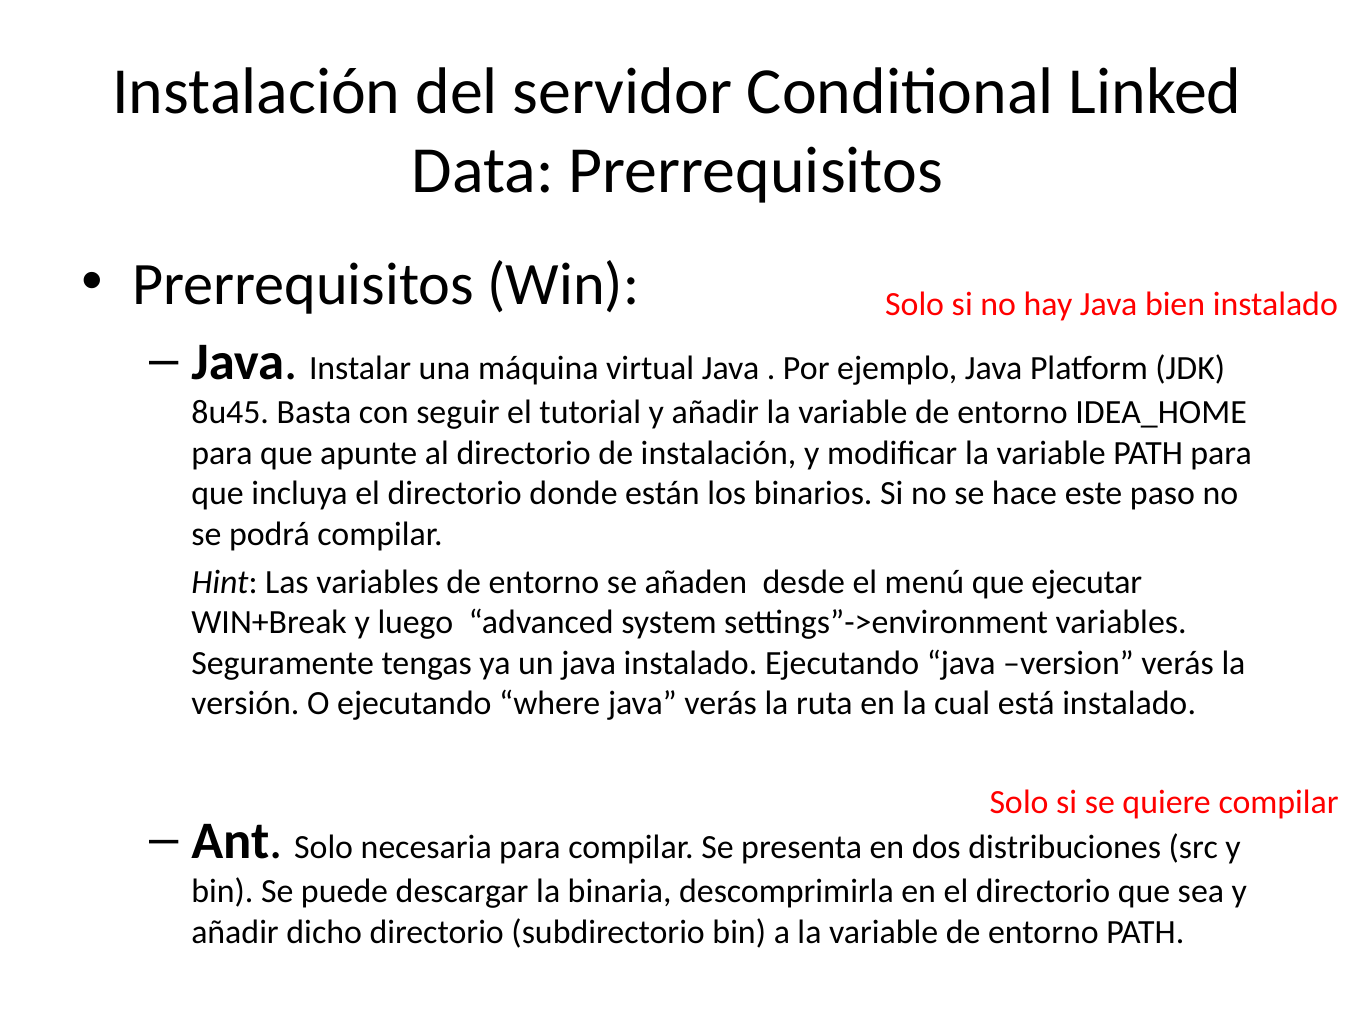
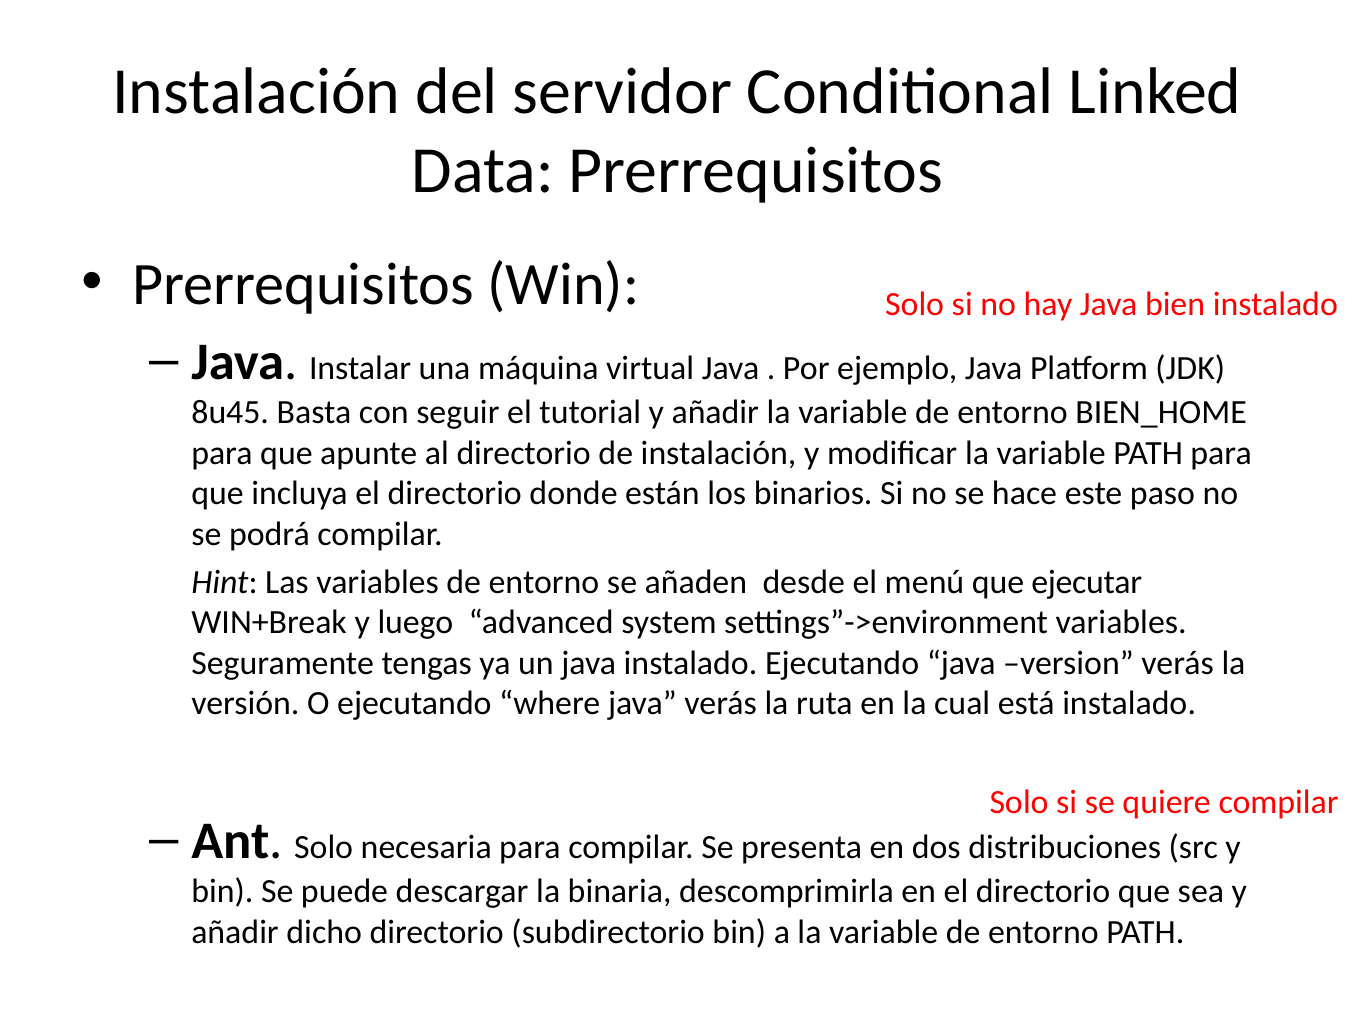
IDEA_HOME: IDEA_HOME -> BIEN_HOME
